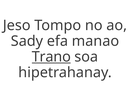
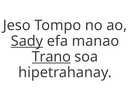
Sady underline: none -> present
